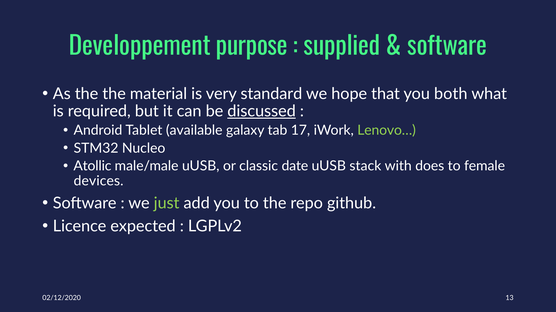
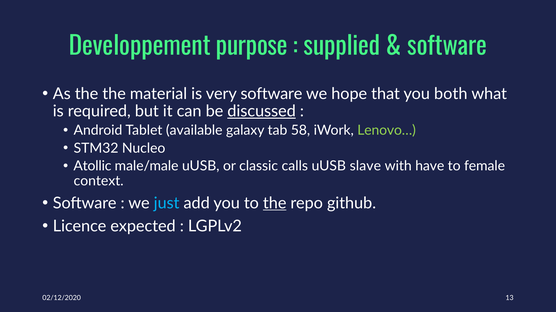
very standard: standard -> software
17: 17 -> 58
date: date -> calls
stack: stack -> slave
does: does -> have
devices: devices -> context
just colour: light green -> light blue
the at (275, 204) underline: none -> present
